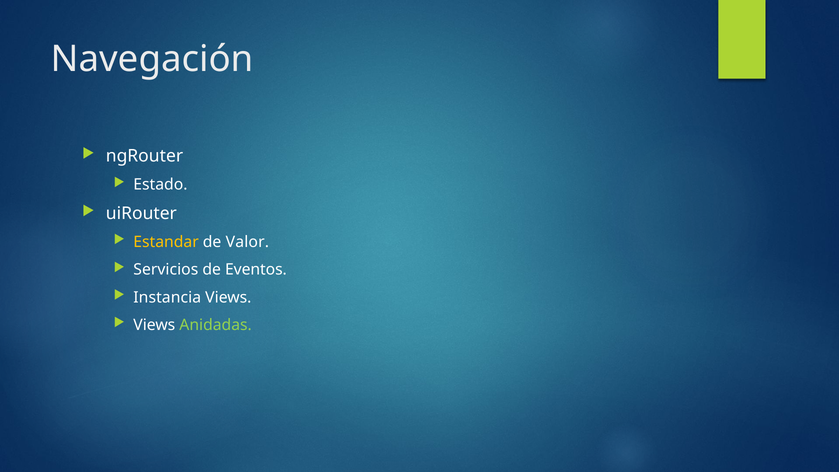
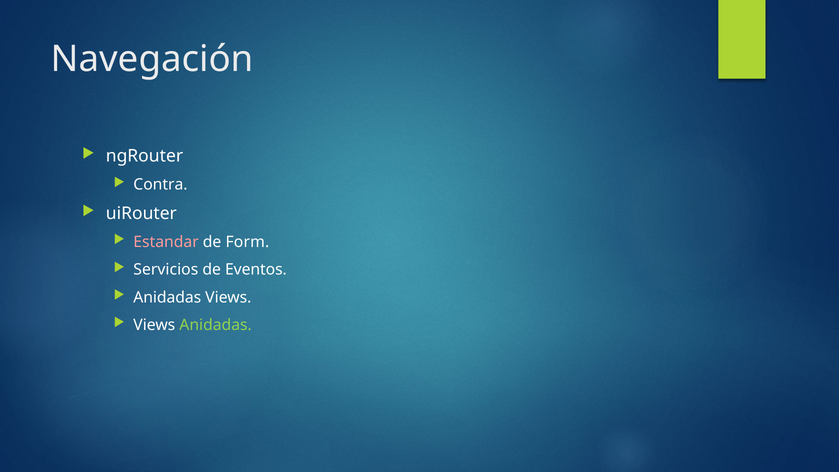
Estado: Estado -> Contra
Estandar colour: yellow -> pink
Valor: Valor -> Form
Instancia at (167, 297): Instancia -> Anidadas
